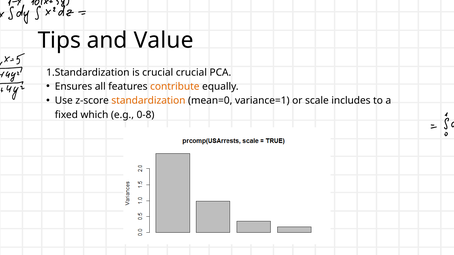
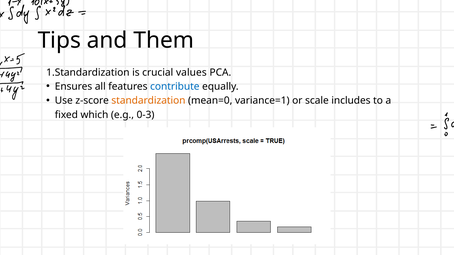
Value: Value -> Them
crucial crucial: crucial -> values
contribute colour: orange -> blue
0-8: 0-8 -> 0-3
